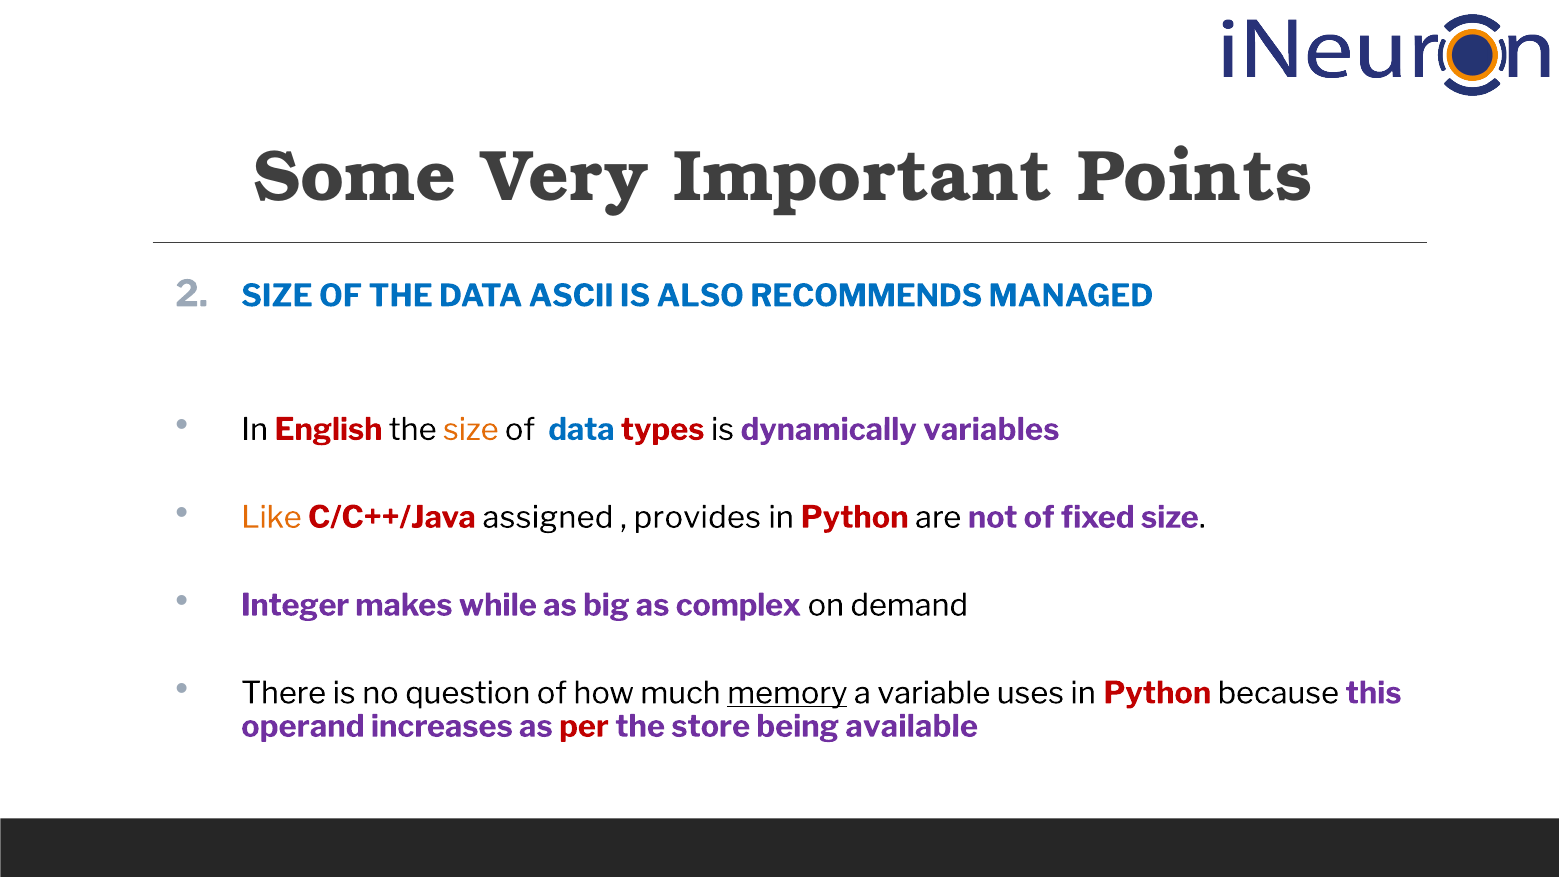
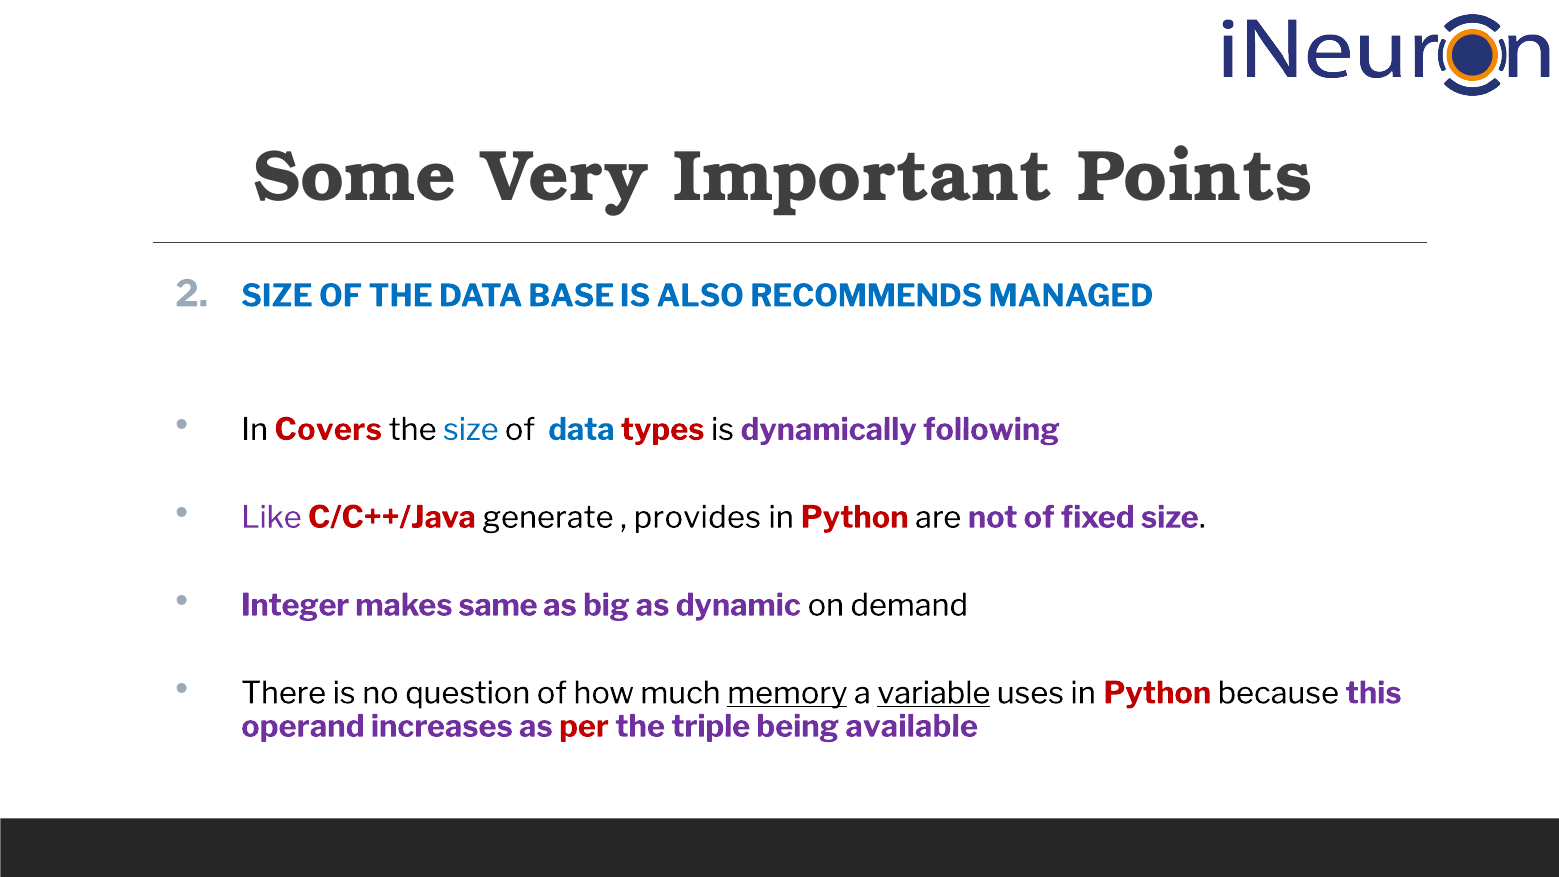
ASCII: ASCII -> BASE
English: English -> Covers
size at (471, 430) colour: orange -> blue
variables: variables -> following
Like colour: orange -> purple
assigned: assigned -> generate
while: while -> same
complex: complex -> dynamic
variable underline: none -> present
store: store -> triple
